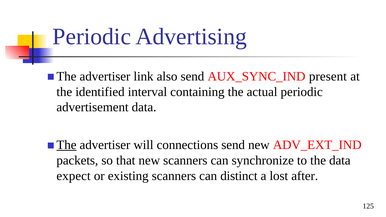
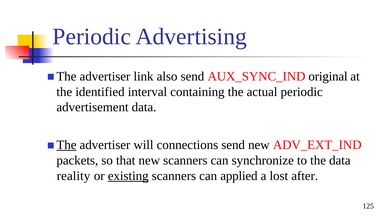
present: present -> original
expect: expect -> reality
existing underline: none -> present
distinct: distinct -> applied
